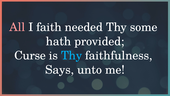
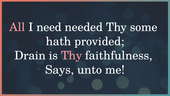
faith: faith -> need
Curse: Curse -> Drain
Thy at (72, 55) colour: light blue -> pink
